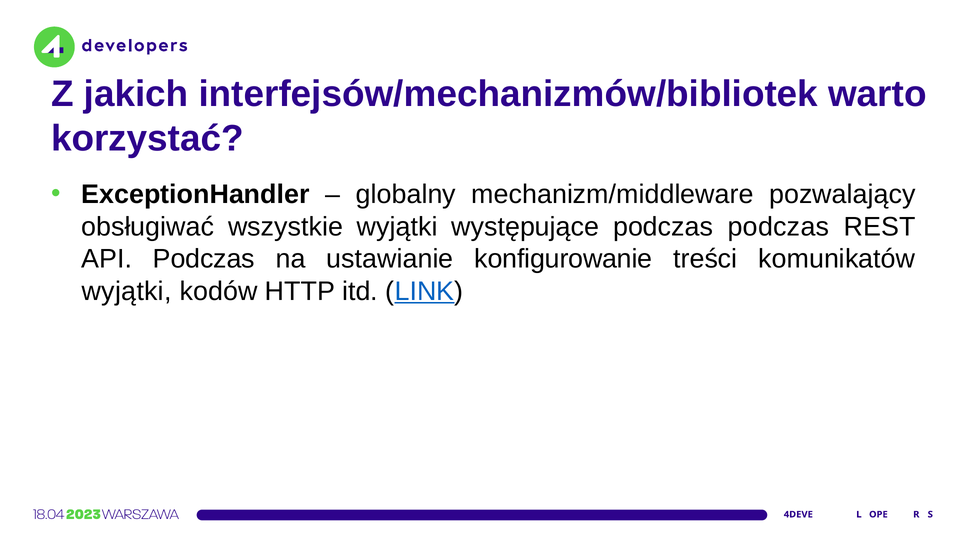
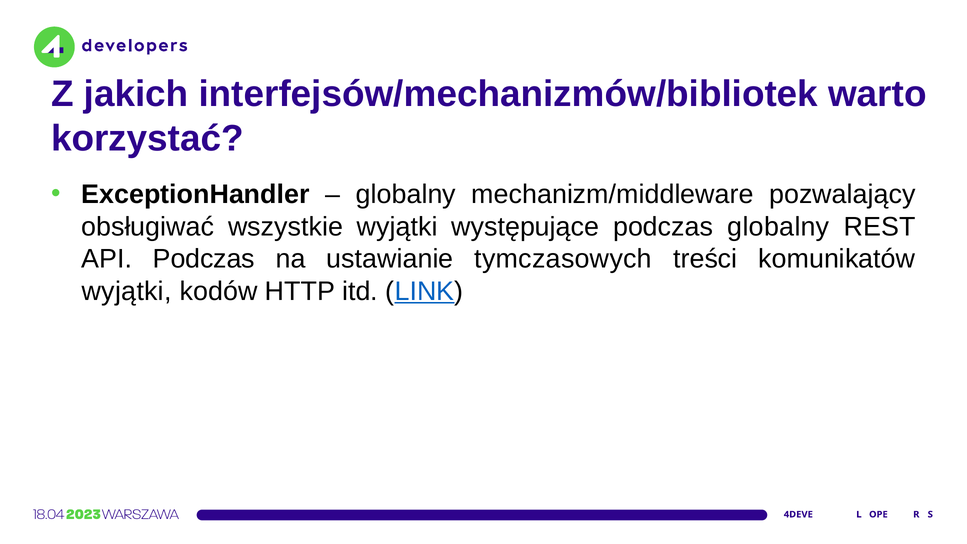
podczas podczas: podczas -> globalny
konfigurowanie: konfigurowanie -> tymczasowych
